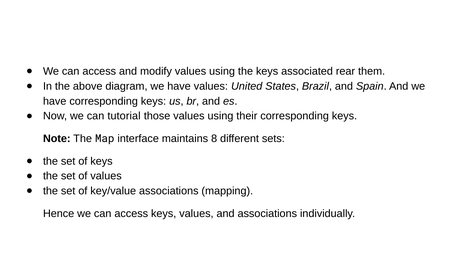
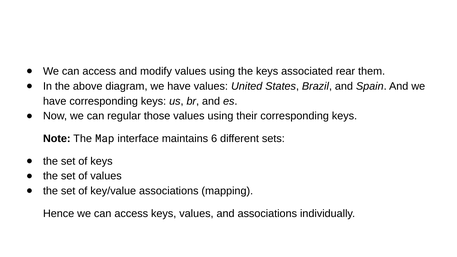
tutorial: tutorial -> regular
8: 8 -> 6
